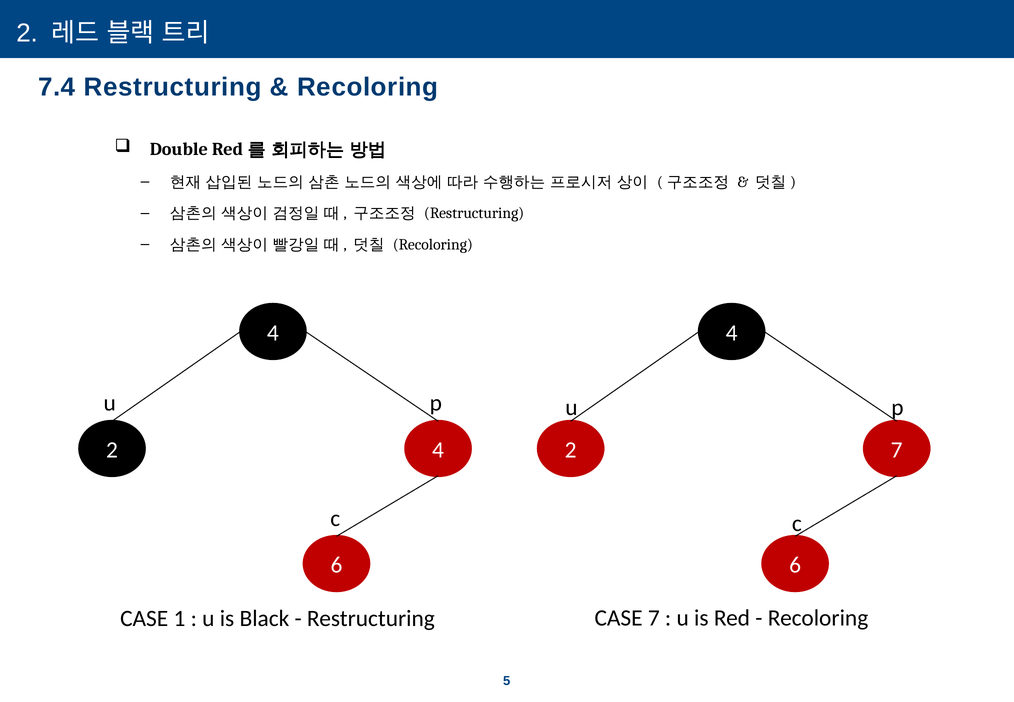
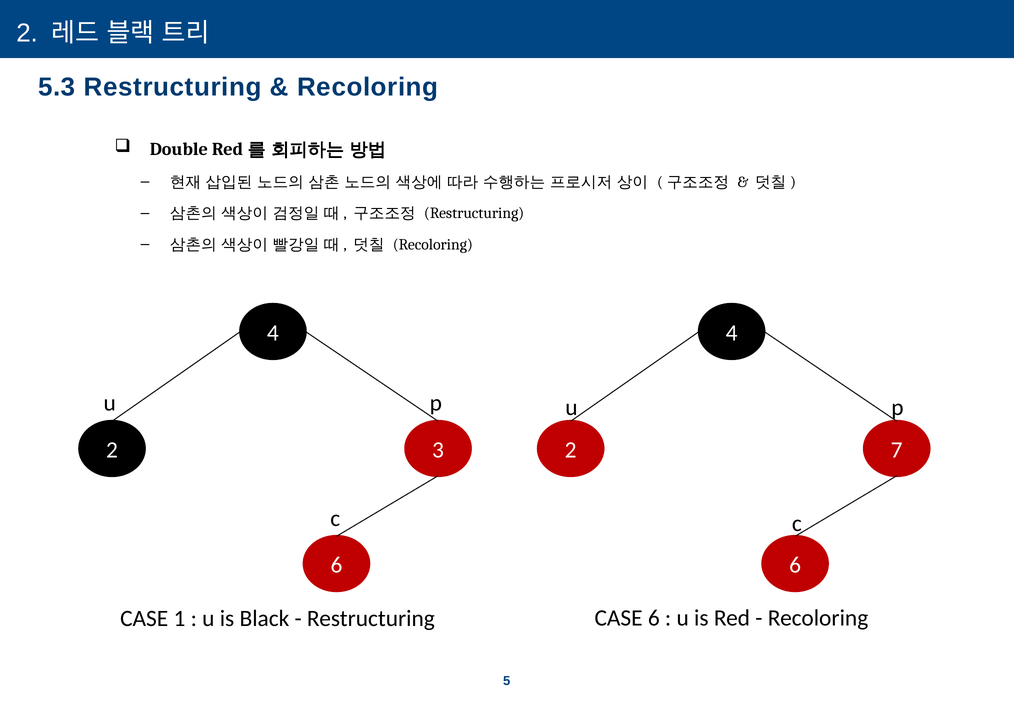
7.4: 7.4 -> 5.3
2 4: 4 -> 3
CASE 7: 7 -> 6
